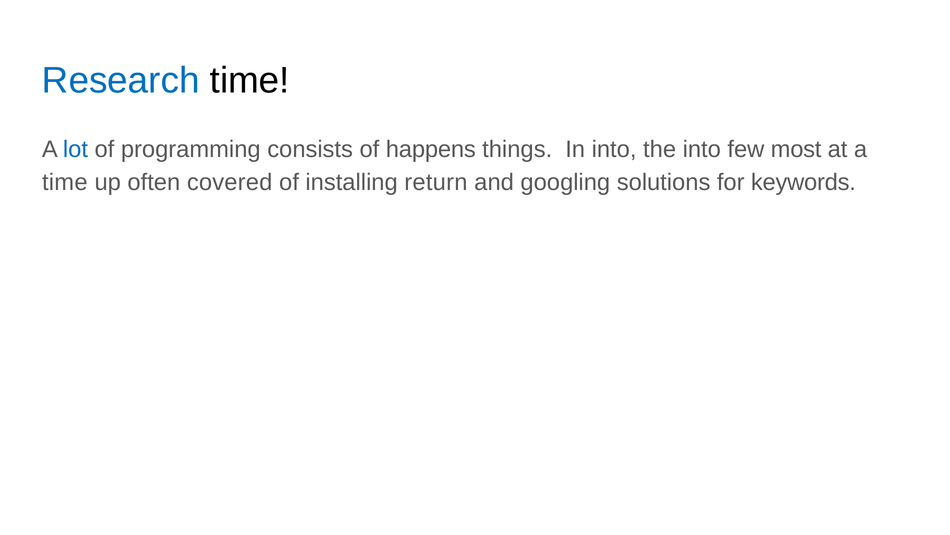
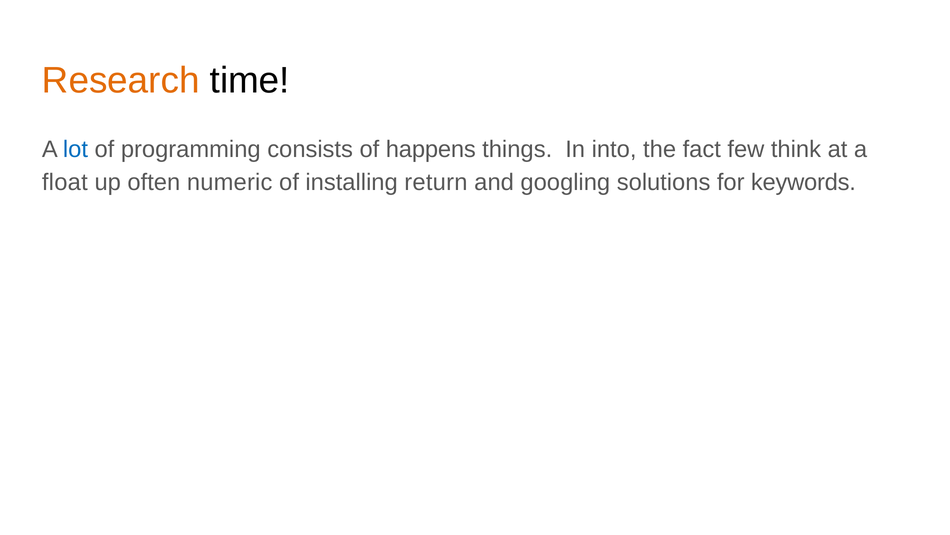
Research colour: blue -> orange
the into: into -> fact
most: most -> think
time at (65, 182): time -> float
covered: covered -> numeric
